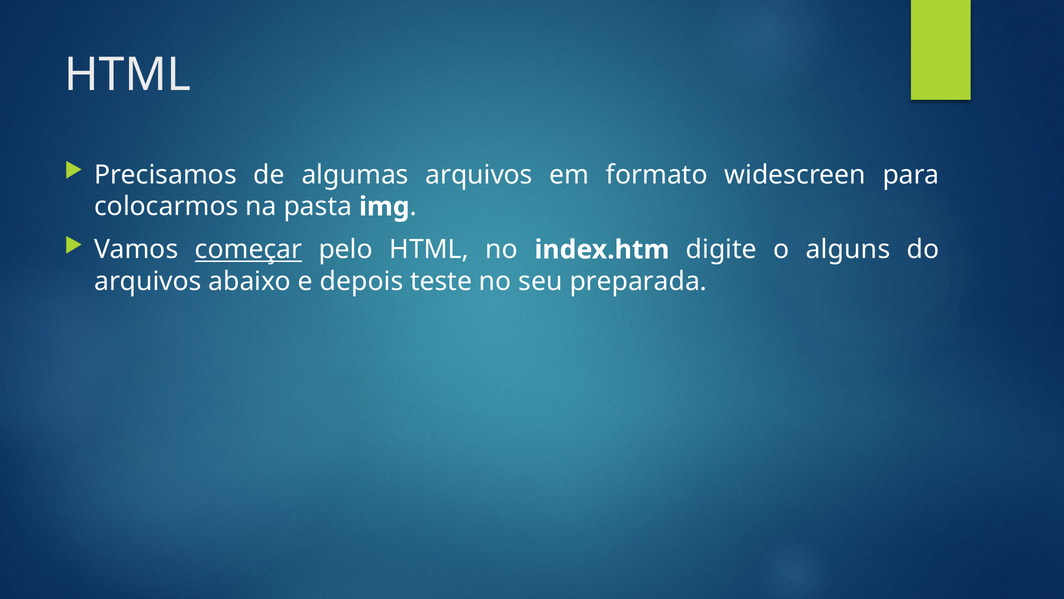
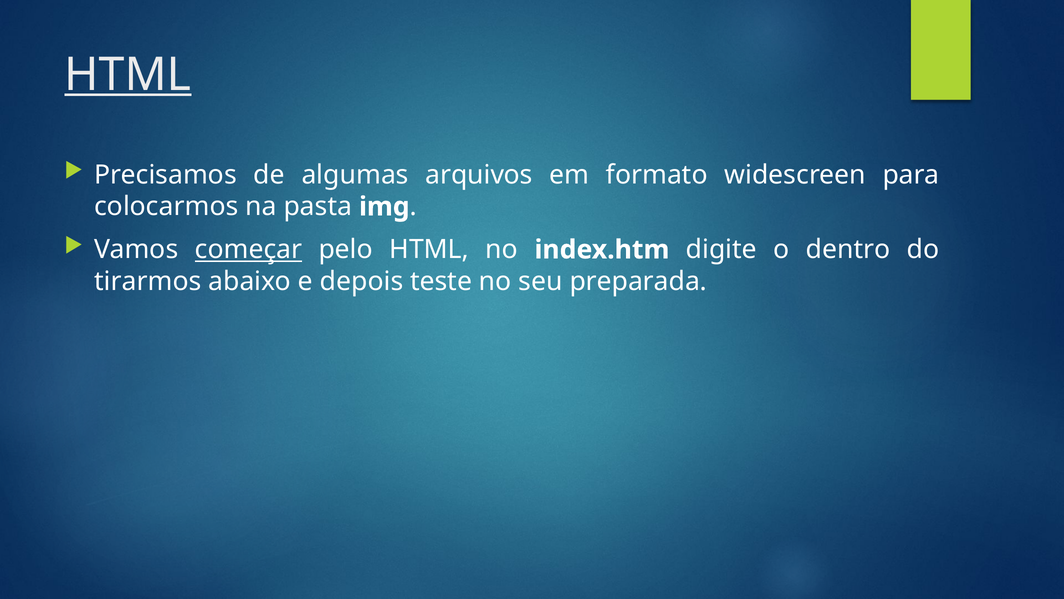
HTML at (128, 75) underline: none -> present
alguns: alguns -> dentro
arquivos at (148, 281): arquivos -> tirarmos
